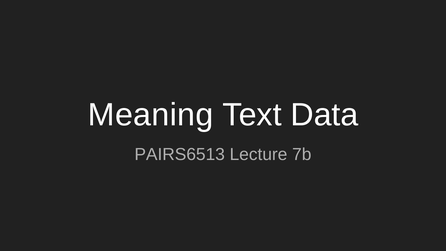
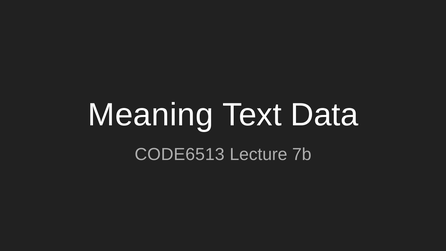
PAIRS6513: PAIRS6513 -> CODE6513
